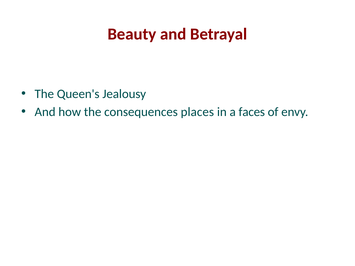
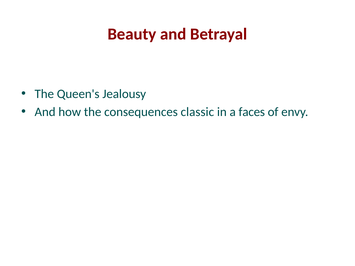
places: places -> classic
